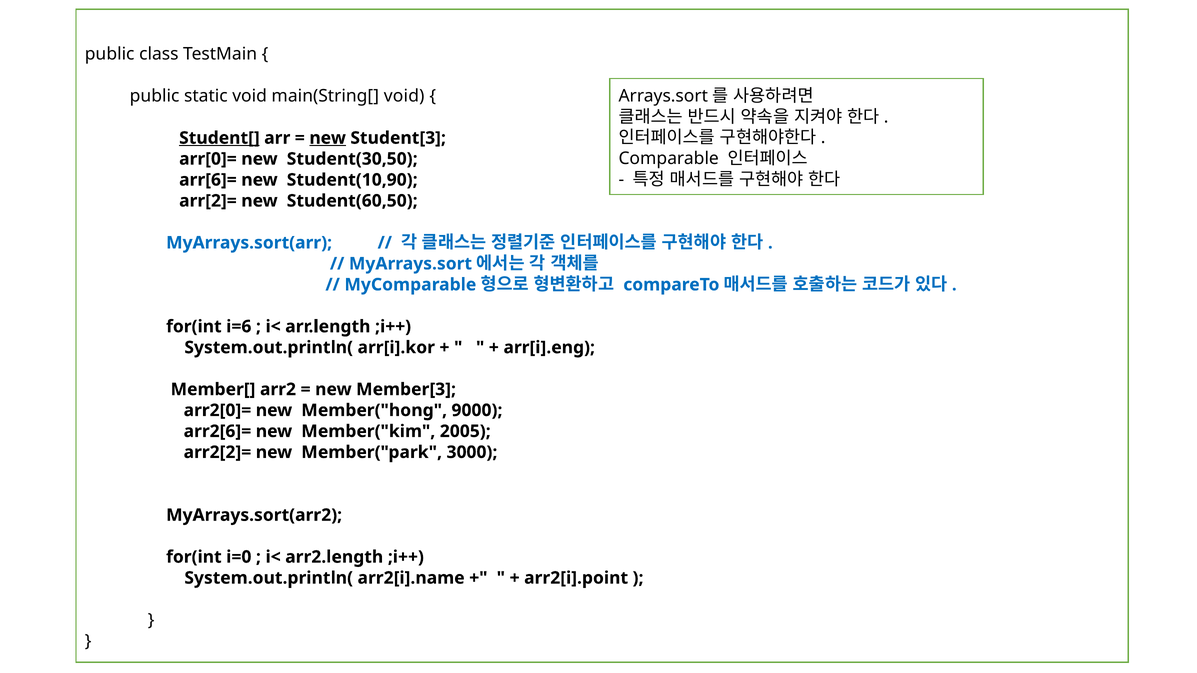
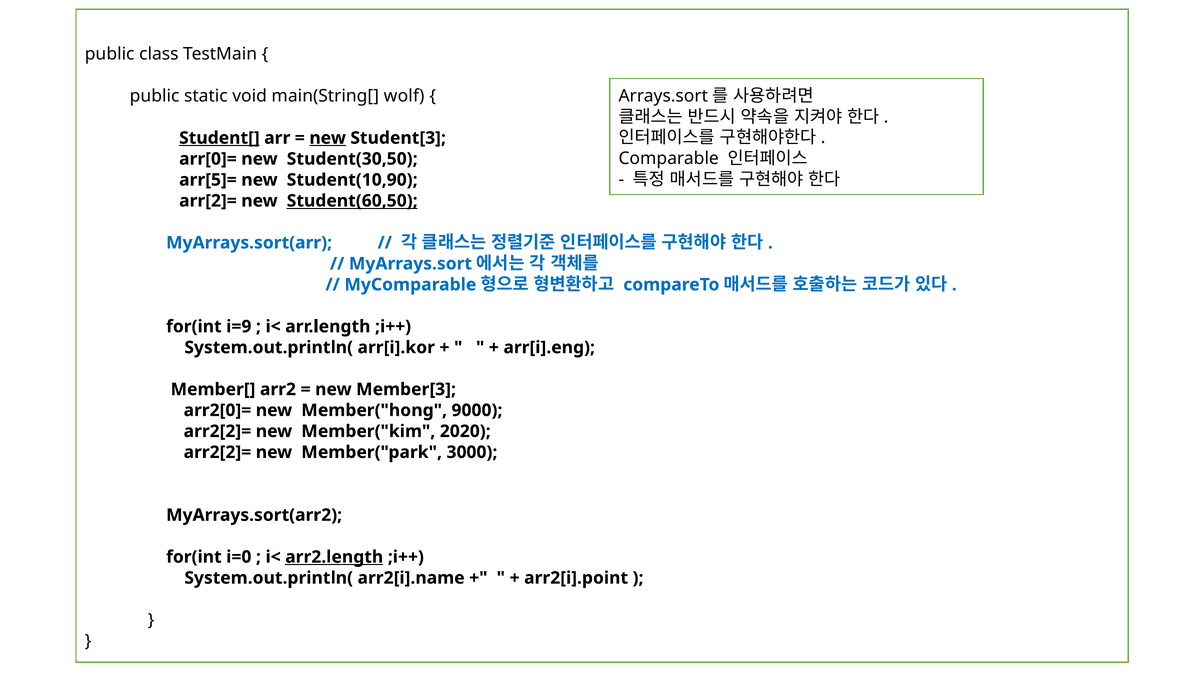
main(String[ void: void -> wolf
arr[6]=: arr[6]= -> arr[5]=
Student(60,50 underline: none -> present
i=6: i=6 -> i=9
arr2[6]= at (217, 431): arr2[6]= -> arr2[2]=
2005: 2005 -> 2020
arr2.length underline: none -> present
